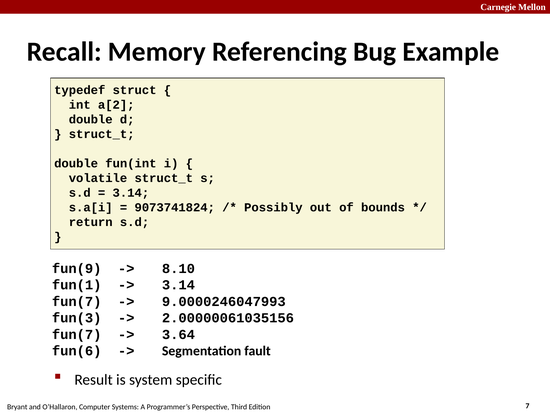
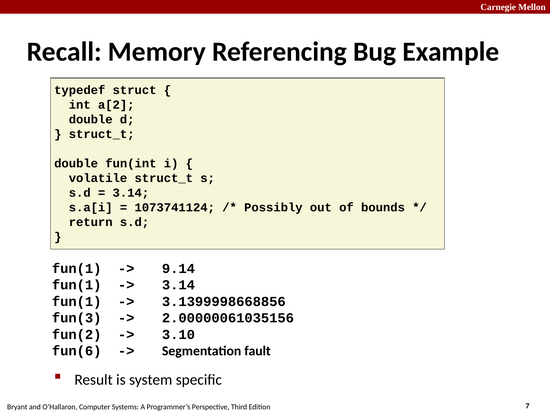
9073741824: 9073741824 -> 1073741124
fun(9 at (77, 268): fun(9 -> fun(1
8.10: 8.10 -> 9.14
fun(7 at (77, 301): fun(7 -> fun(1
9.0000246047993: 9.0000246047993 -> 3.1399998668856
fun(7 at (77, 334): fun(7 -> fun(2
3.64: 3.64 -> 3.10
